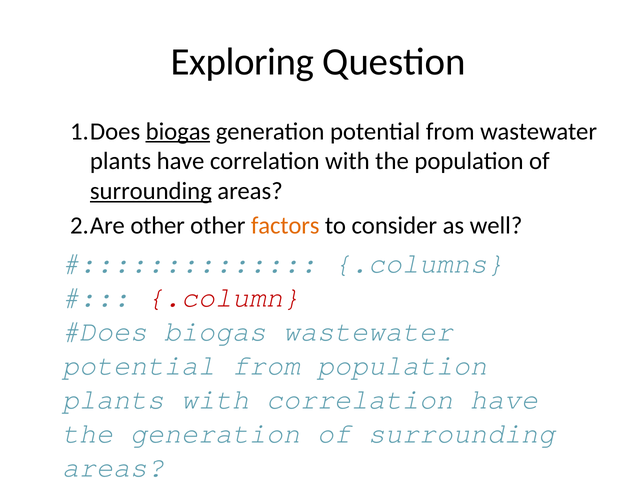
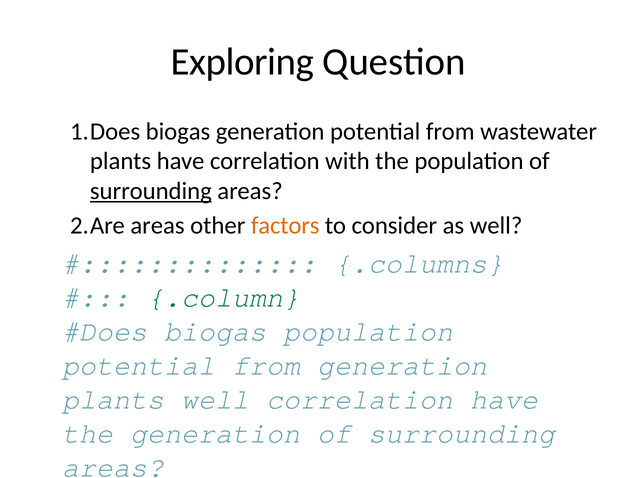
biogas at (178, 131) underline: present -> none
other at (158, 225): other -> areas
.column at (224, 297) colour: red -> green
biogas wastewater: wastewater -> population
from population: population -> generation
plants with: with -> well
